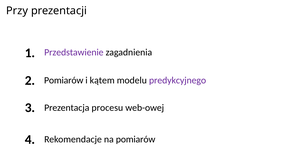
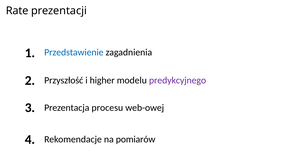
Przy: Przy -> Rate
Przedstawienie colour: purple -> blue
Pomiarów at (64, 80): Pomiarów -> Przyszłość
kątem: kątem -> higher
